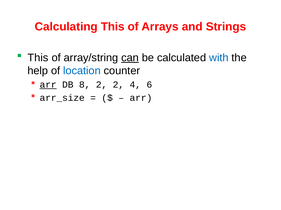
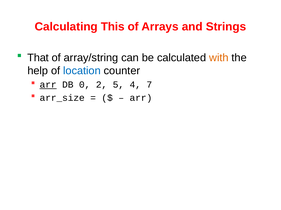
This at (38, 58): This -> That
can underline: present -> none
with colour: blue -> orange
8: 8 -> 0
2 2: 2 -> 5
6: 6 -> 7
